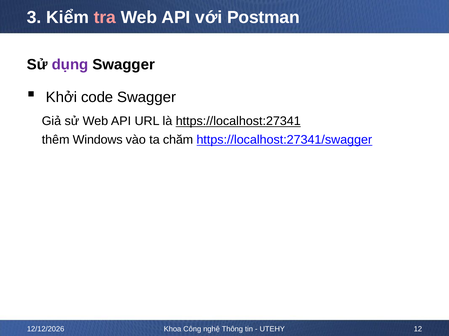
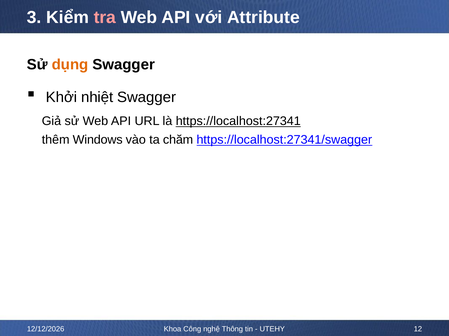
Postman: Postman -> Attribute
dụng colour: purple -> orange
code: code -> nhiệt
